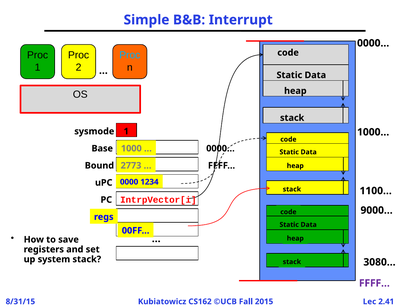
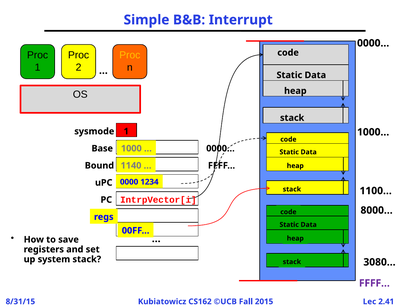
Proc at (130, 55) colour: light blue -> yellow
2773: 2773 -> 1140
9000…: 9000… -> 8000…
